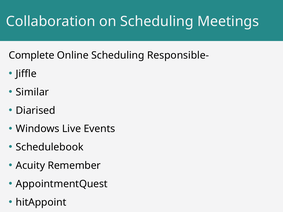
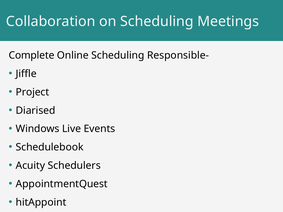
Similar: Similar -> Project
Remember: Remember -> Schedulers
